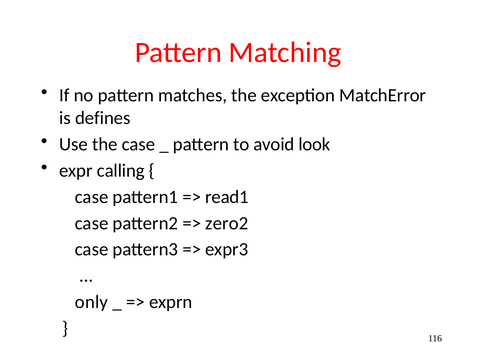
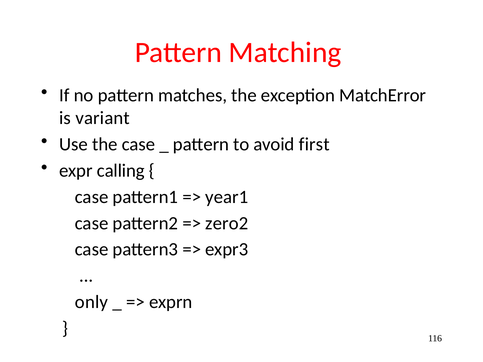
defines: defines -> variant
look: look -> first
read1: read1 -> year1
